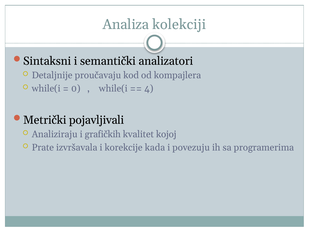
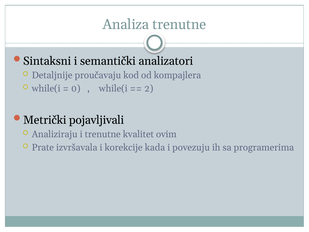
Analiza kolekciji: kolekciji -> trenutne
4: 4 -> 2
i grafičkih: grafičkih -> trenutne
kojoj: kojoj -> ovim
